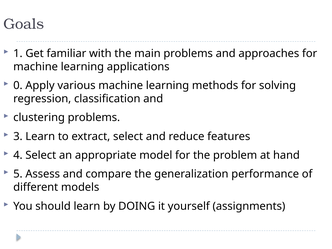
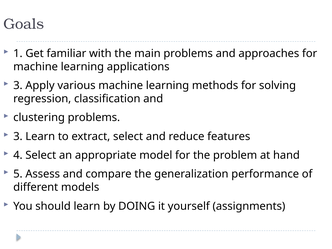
0 at (18, 85): 0 -> 3
